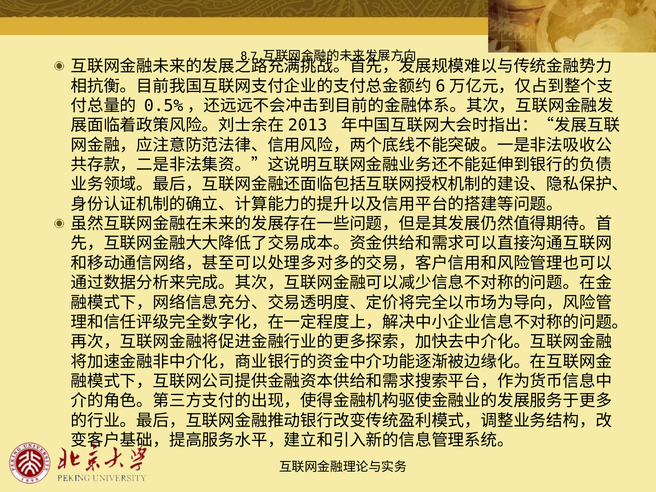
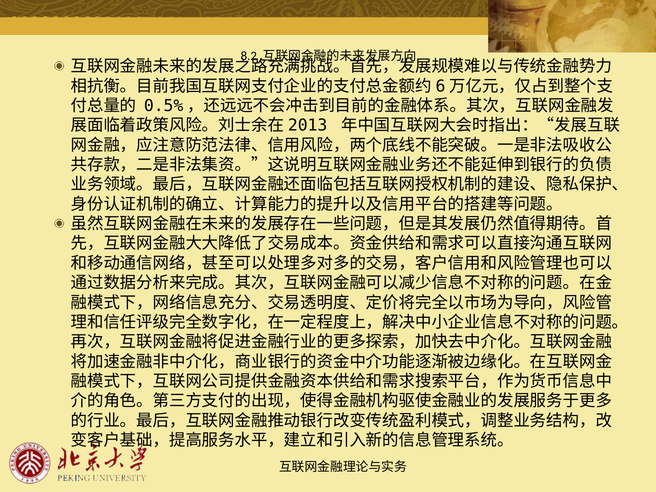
8.7: 8.7 -> 8.2
